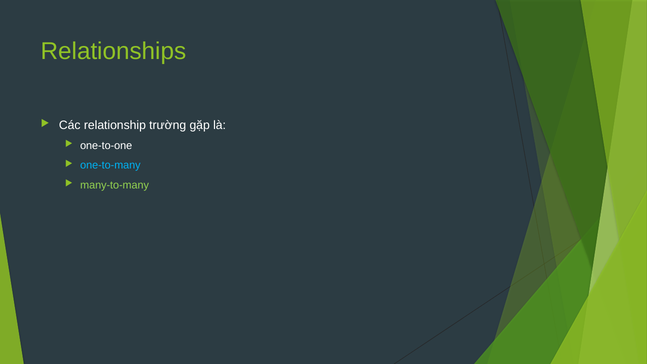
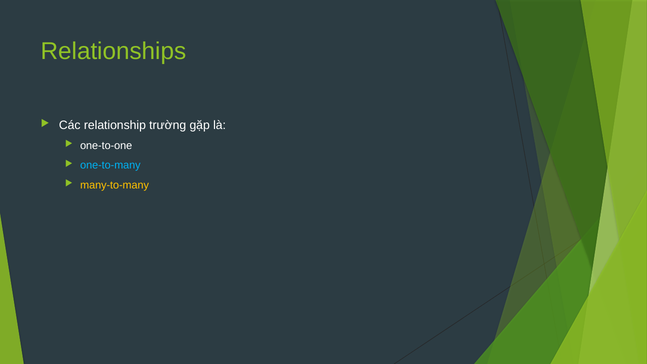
many-to-many colour: light green -> yellow
